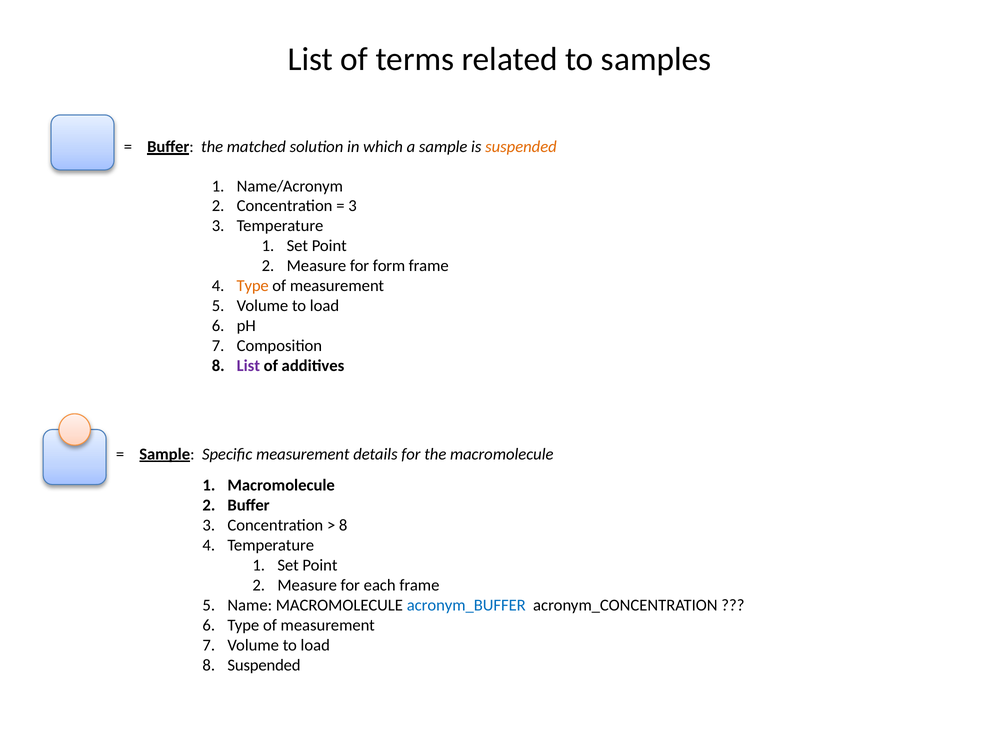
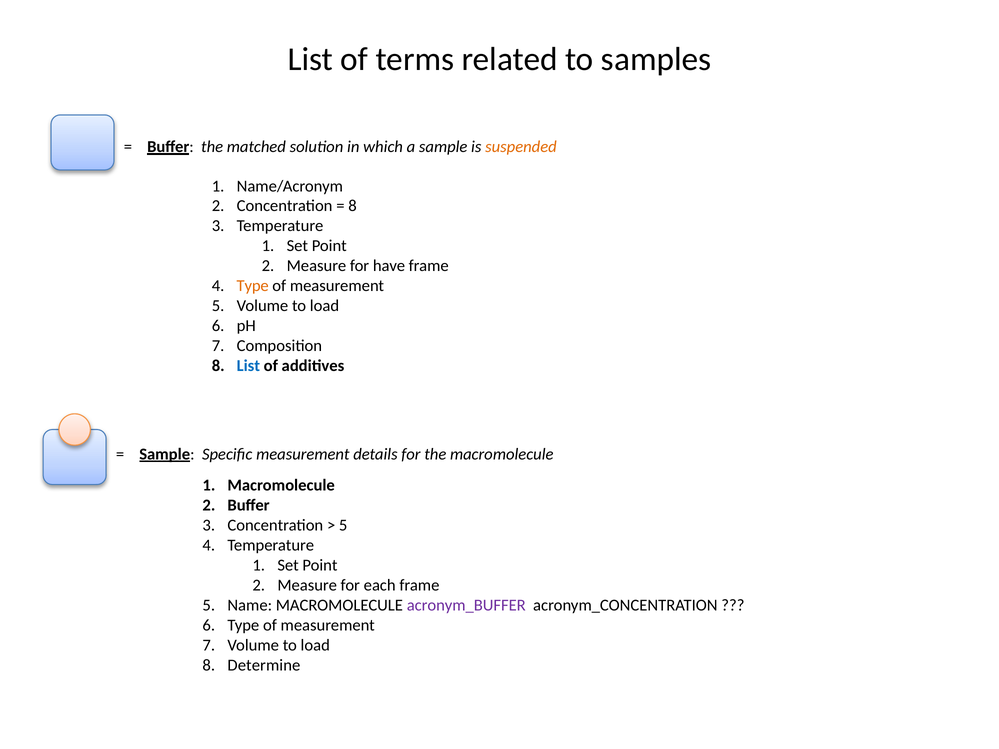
3 at (352, 206): 3 -> 8
form: form -> have
List at (248, 366) colour: purple -> blue
8 at (343, 526): 8 -> 5
acronym_BUFFER colour: blue -> purple
Suspended at (264, 665): Suspended -> Determine
